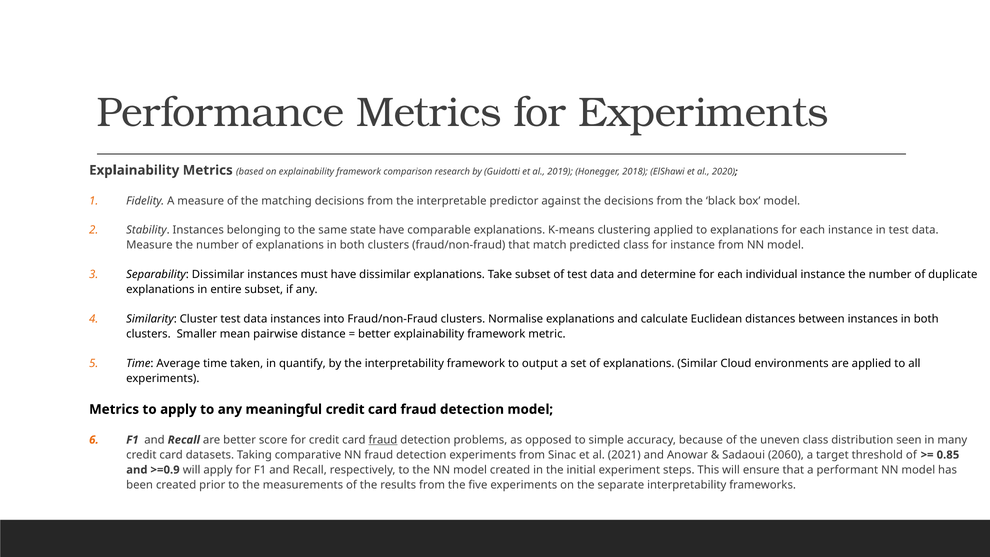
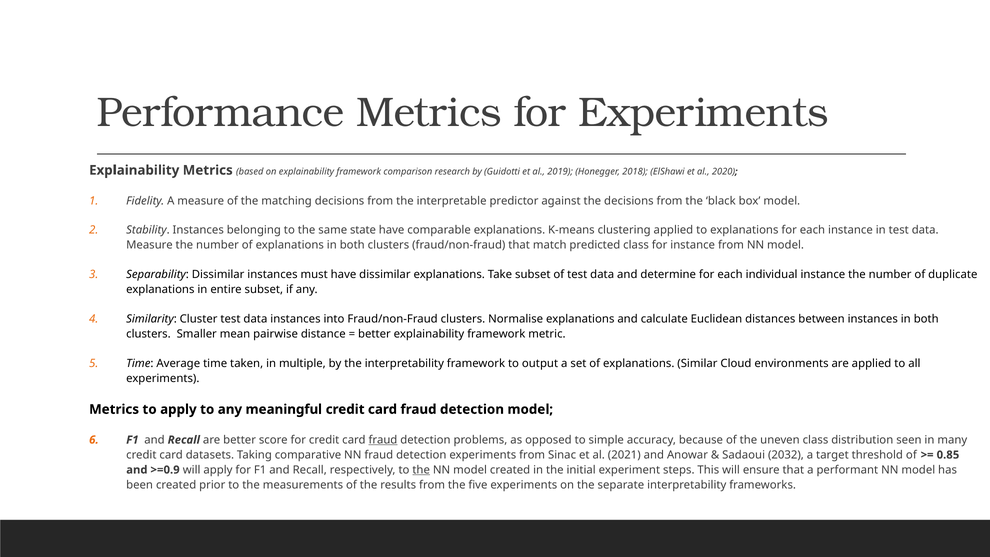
quantify: quantify -> multiple
2060: 2060 -> 2032
the at (421, 470) underline: none -> present
